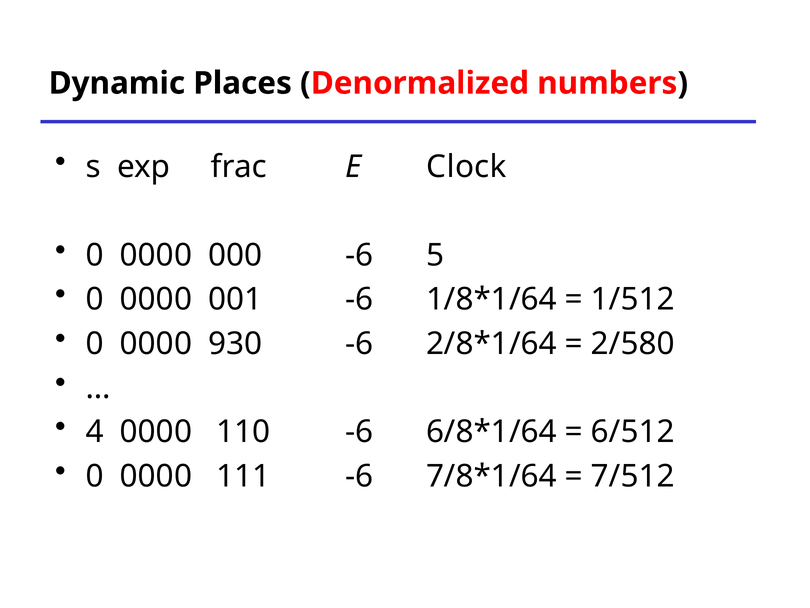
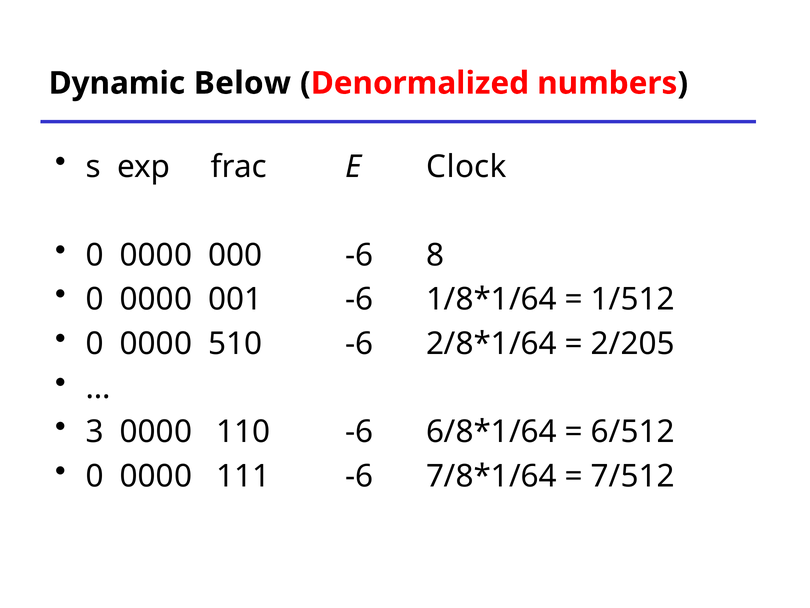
Places: Places -> Below
5: 5 -> 8
930: 930 -> 510
2/580: 2/580 -> 2/205
4: 4 -> 3
